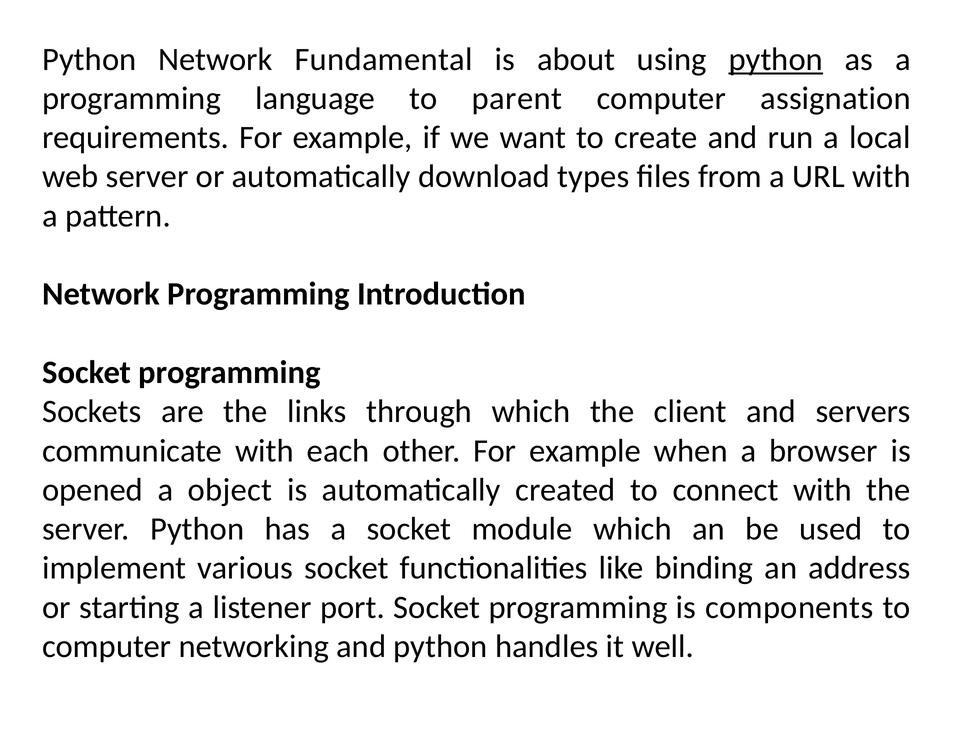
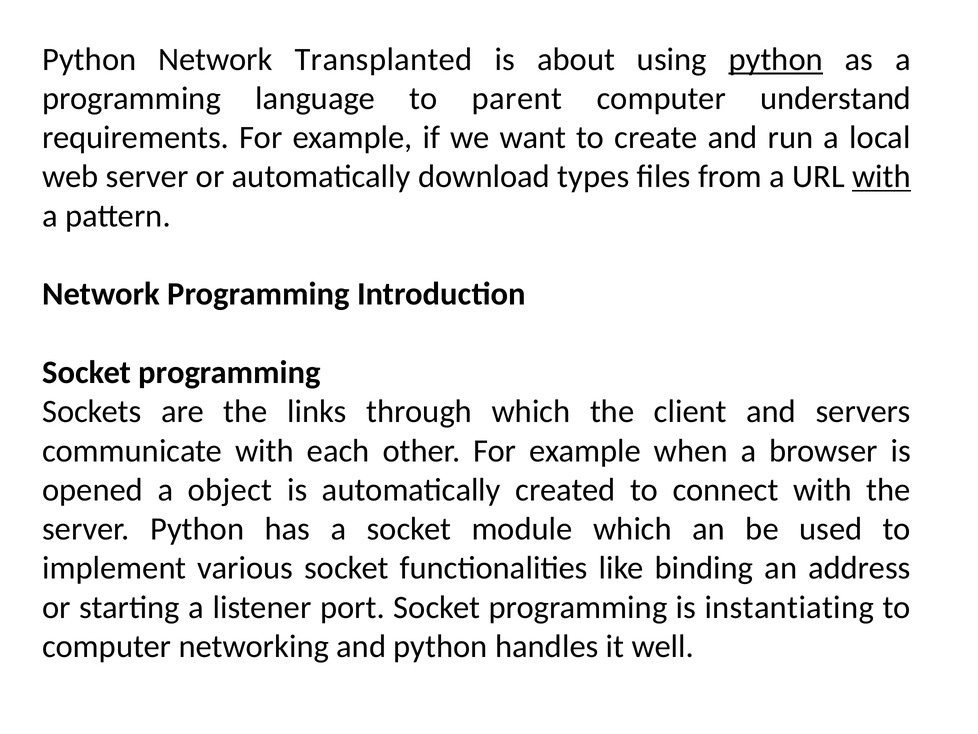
Fundamental: Fundamental -> Transplanted
assignation: assignation -> understand
with at (881, 177) underline: none -> present
components: components -> instantiating
